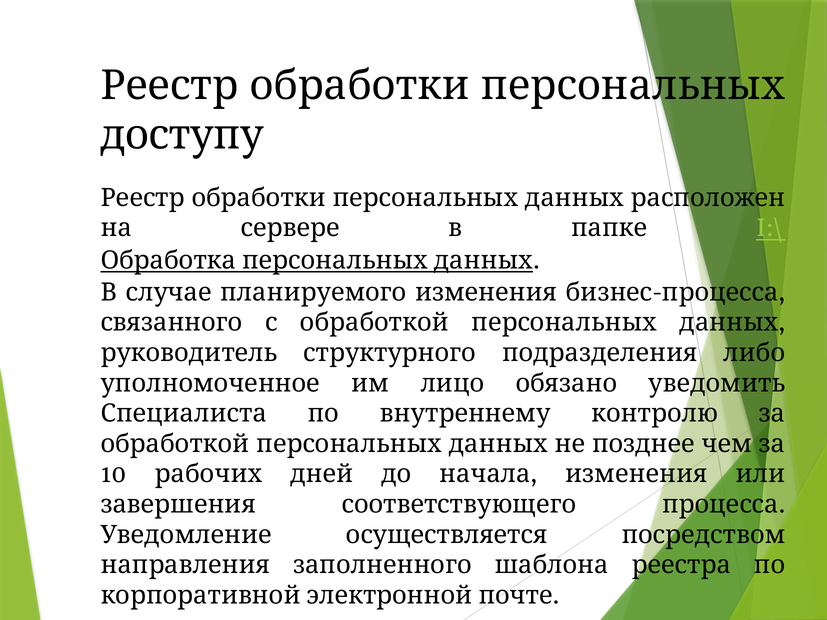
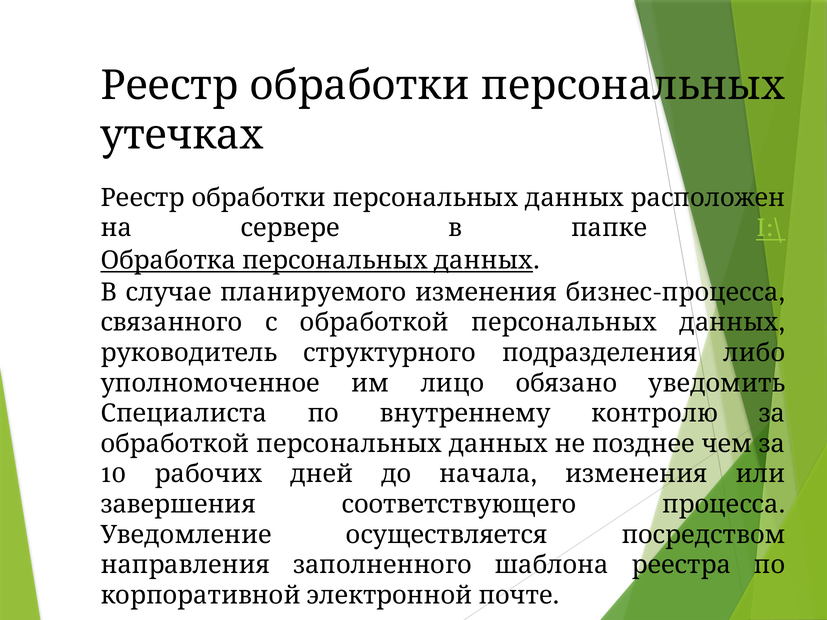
доступу: доступу -> утечках
